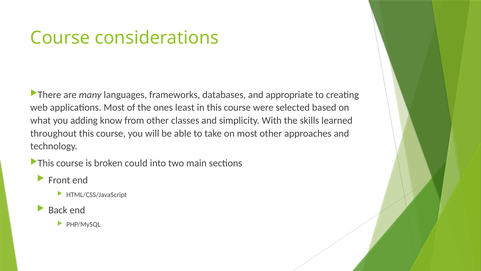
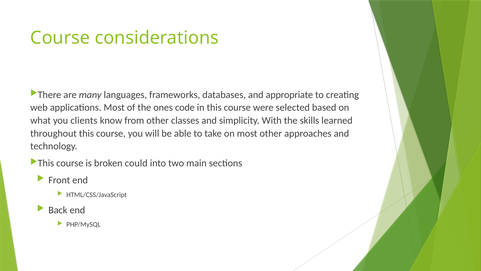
least: least -> code
adding: adding -> clients
